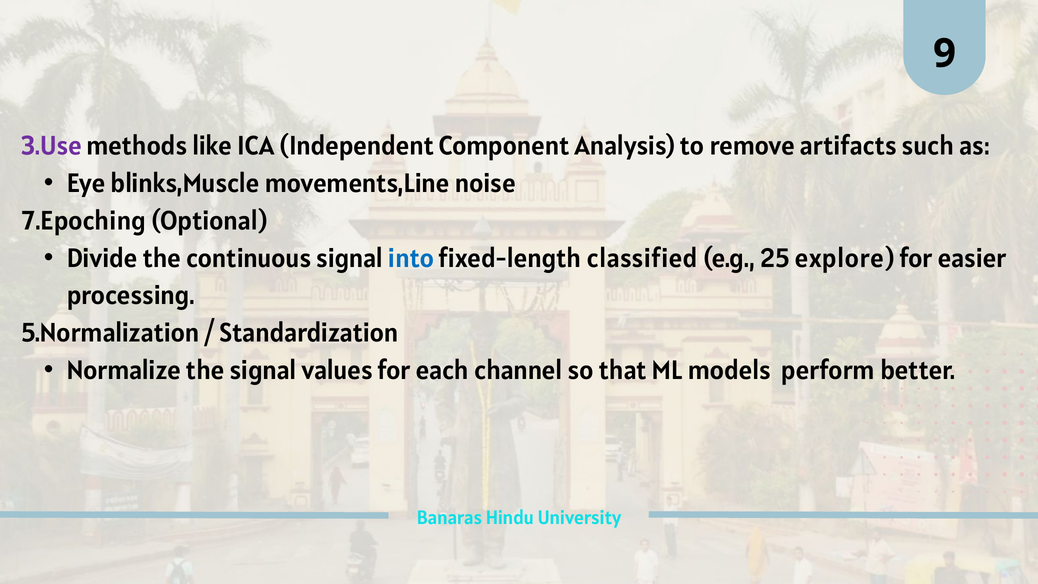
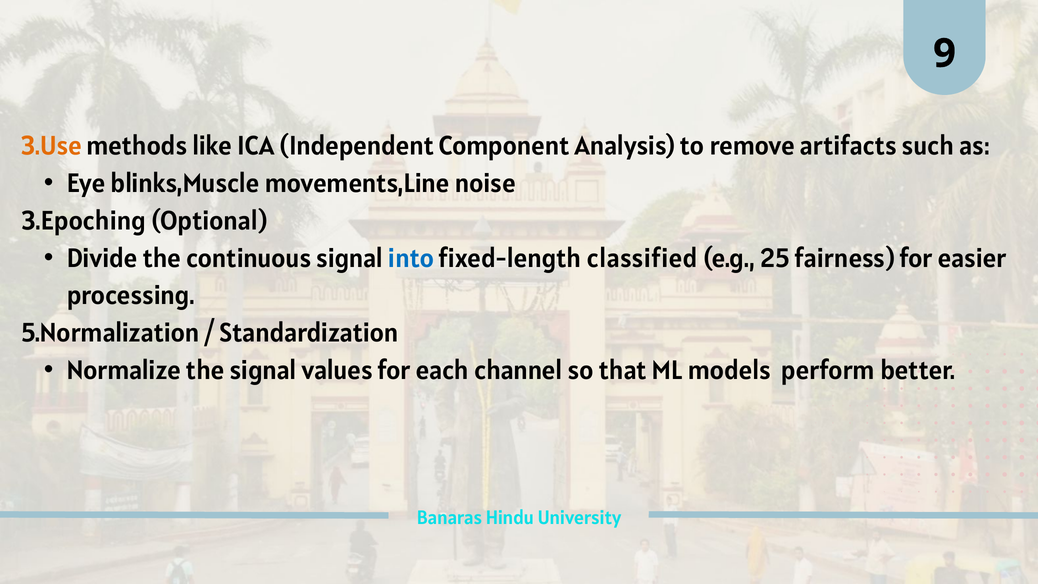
3.Use colour: purple -> orange
7.Epoching: 7.Epoching -> 3.Epoching
explore: explore -> fairness
